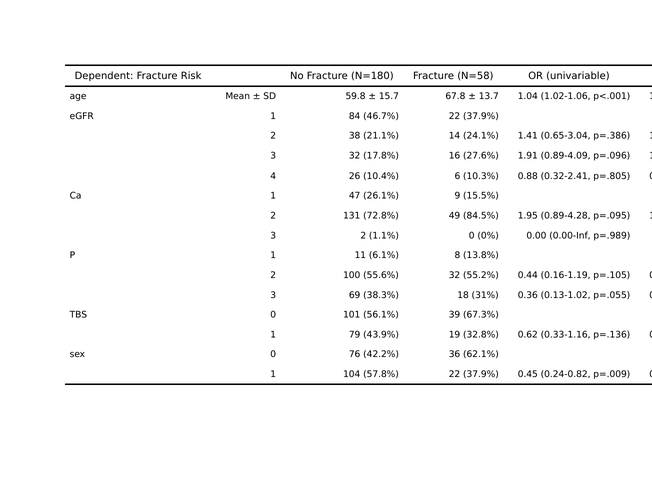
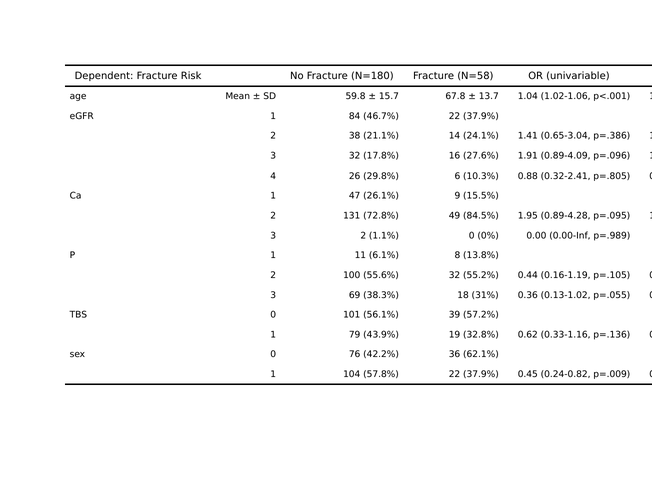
10.4%: 10.4% -> 29.8%
67.3%: 67.3% -> 57.2%
